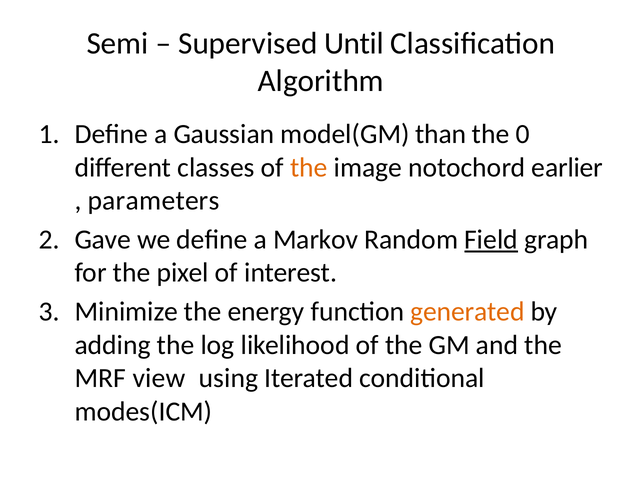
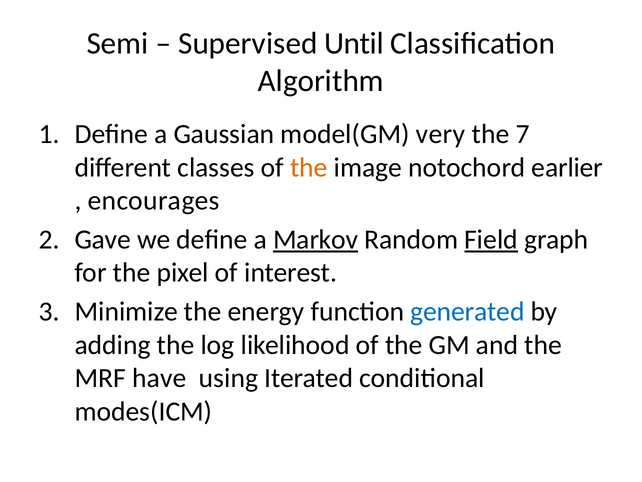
than: than -> very
0: 0 -> 7
parameters: parameters -> encourages
Markov underline: none -> present
generated colour: orange -> blue
view: view -> have
